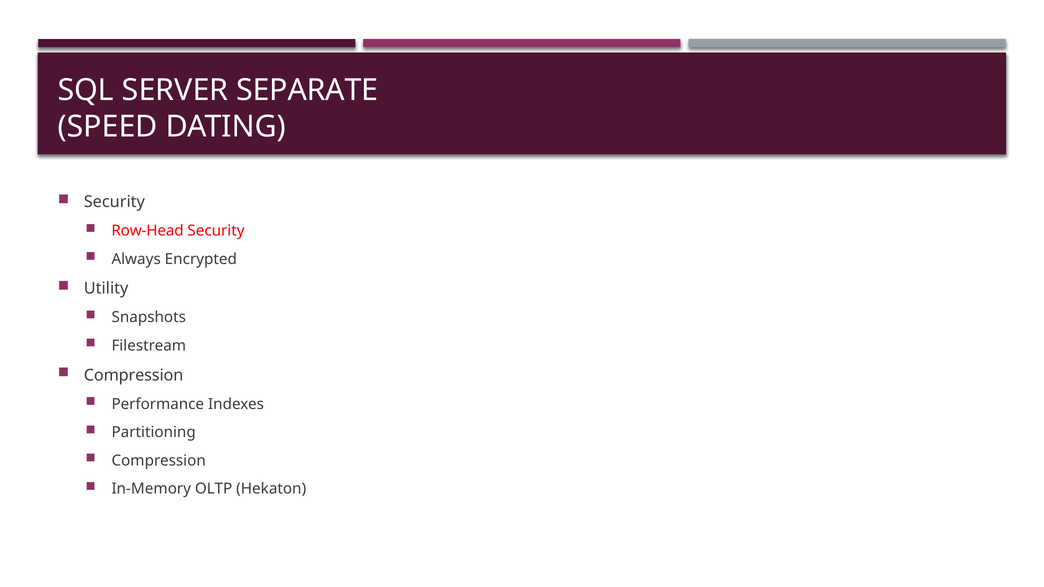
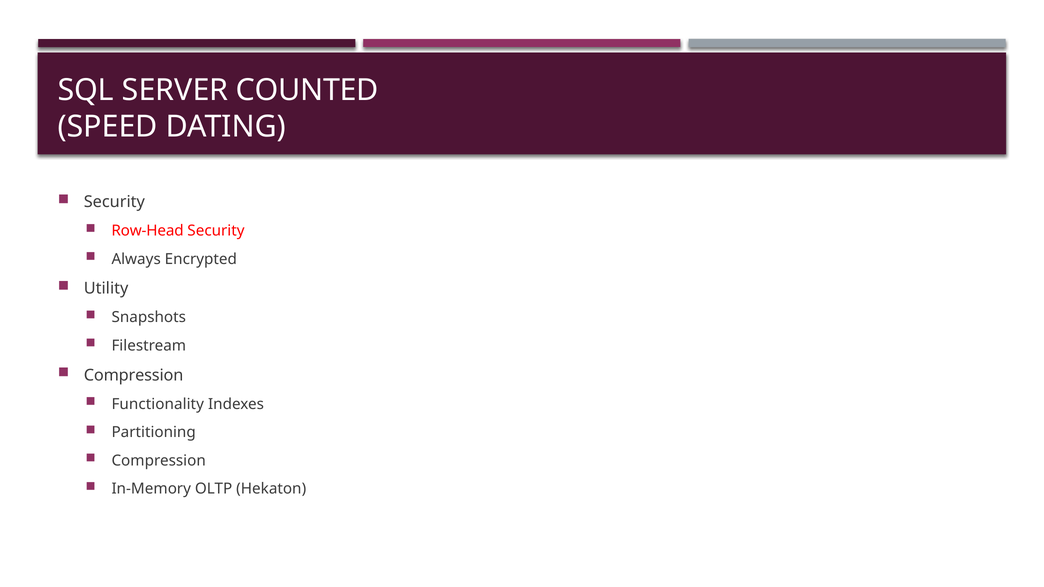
SEPARATE: SEPARATE -> COUNTED
Performance: Performance -> Functionality
